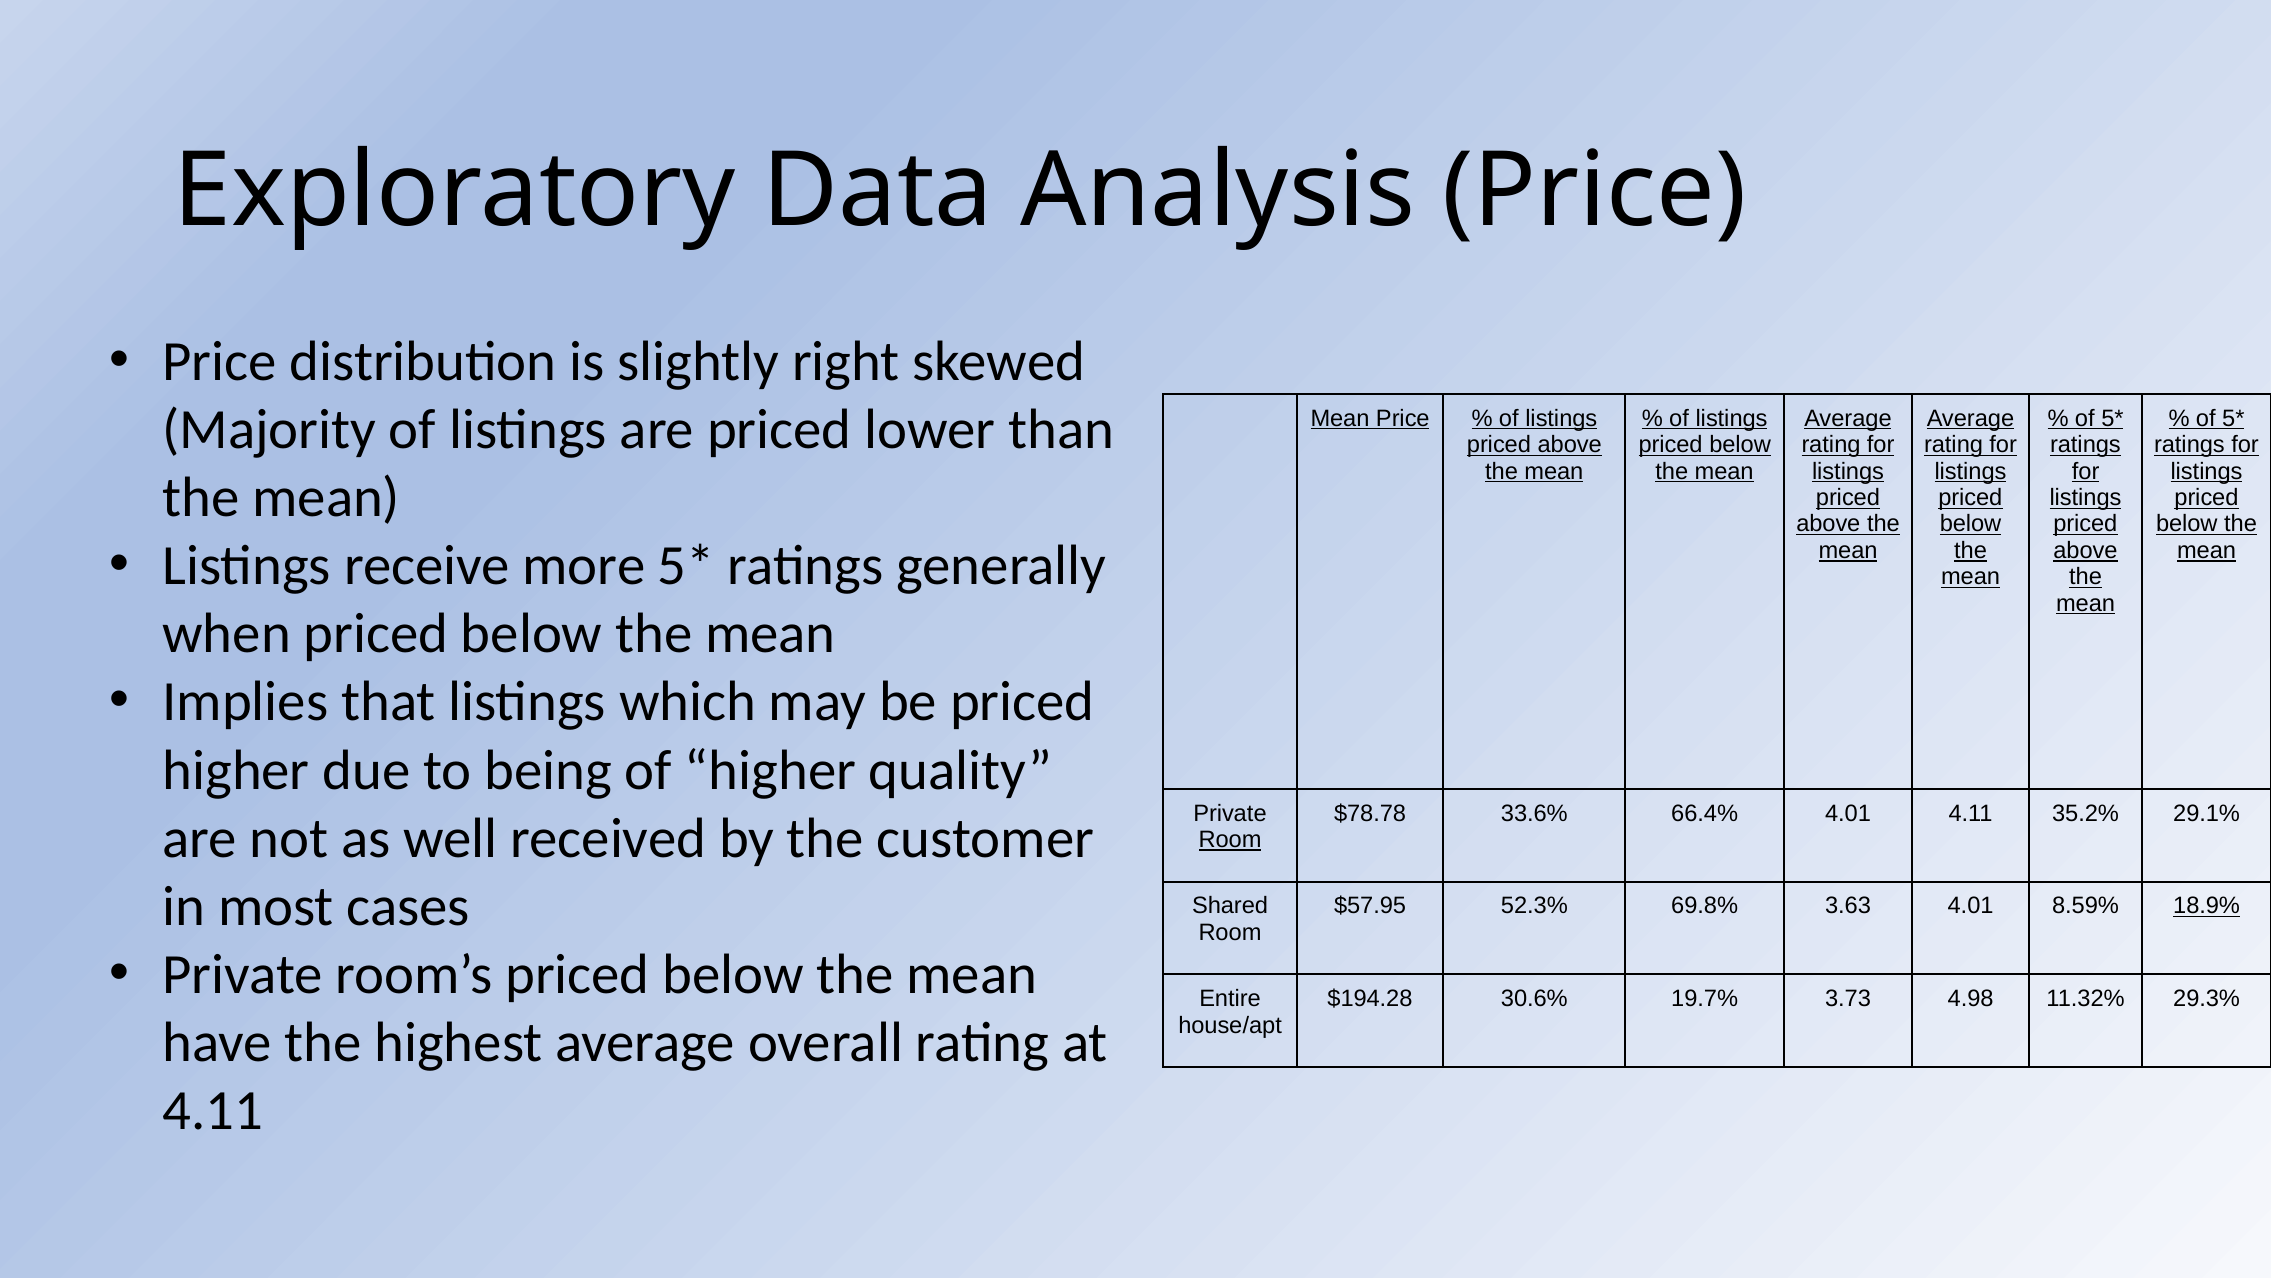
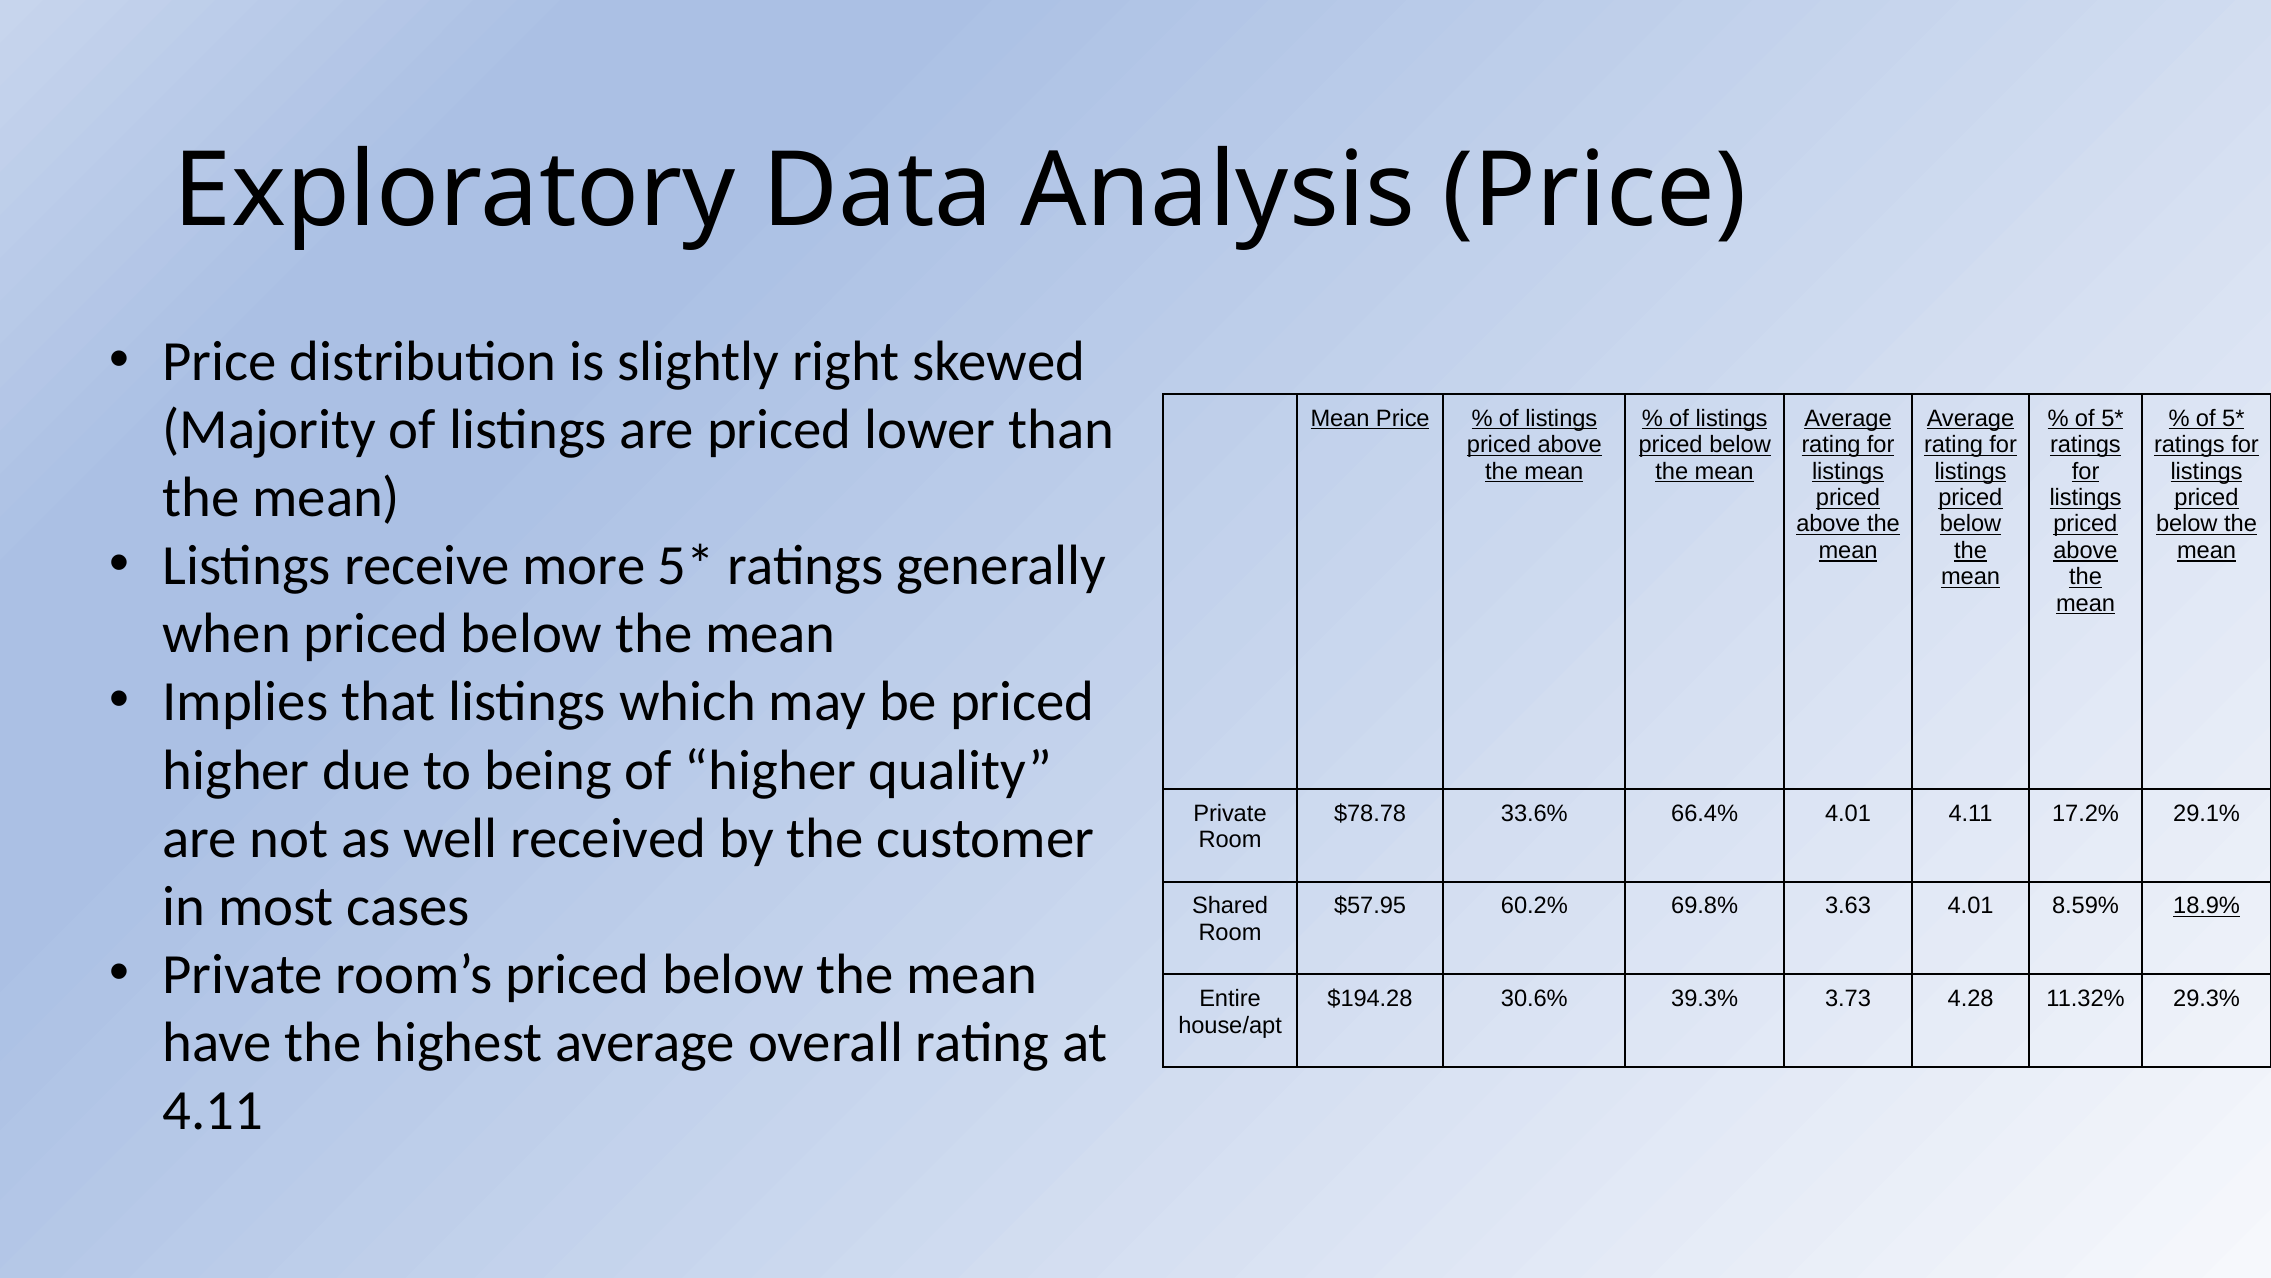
35.2%: 35.2% -> 17.2%
Room at (1230, 840) underline: present -> none
52.3%: 52.3% -> 60.2%
19.7%: 19.7% -> 39.3%
4.98: 4.98 -> 4.28
